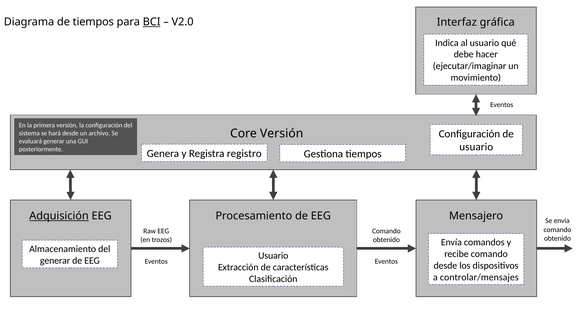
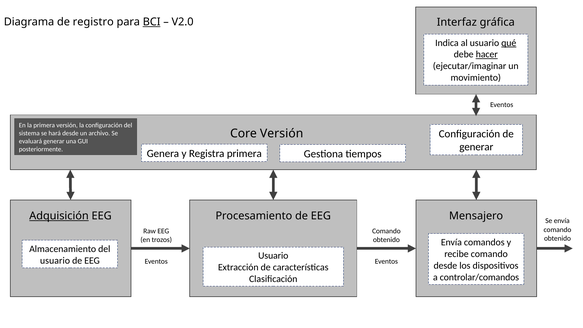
de tiempos: tiempos -> registro
qué underline: none -> present
hacer underline: none -> present
usuario at (476, 147): usuario -> generar
Registra registro: registro -> primera
generar at (55, 261): generar -> usuario
controlar/mensajes: controlar/mensajes -> controlar/comandos
